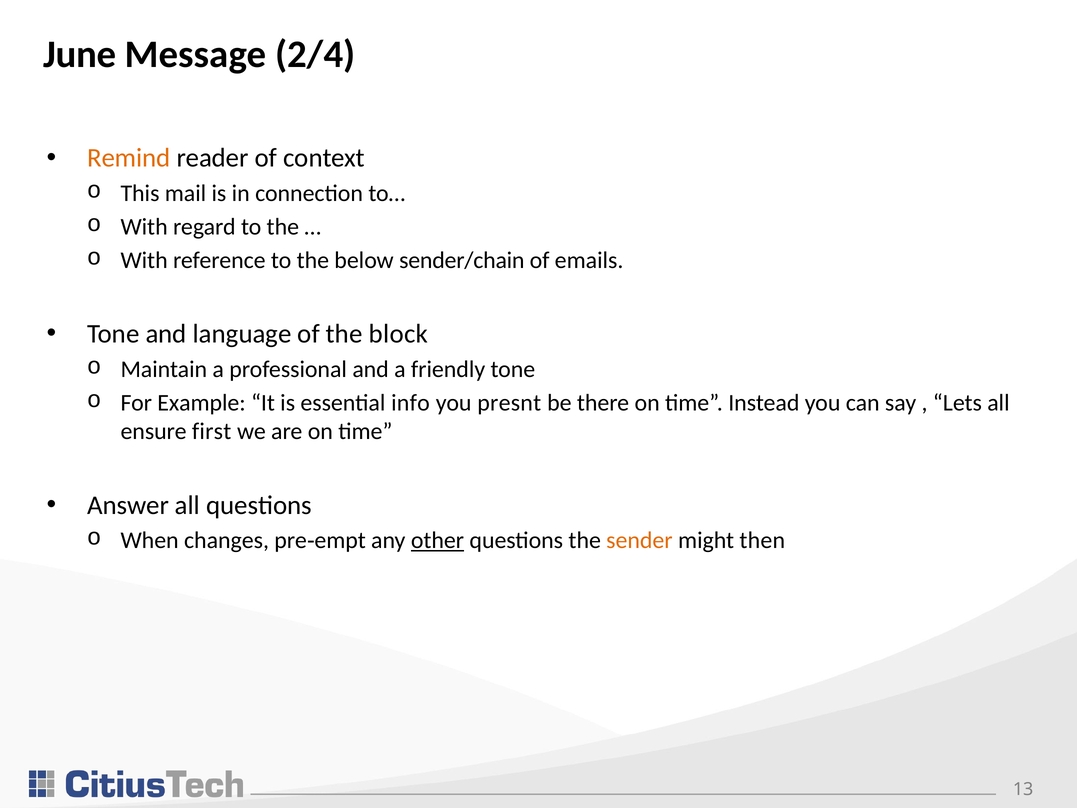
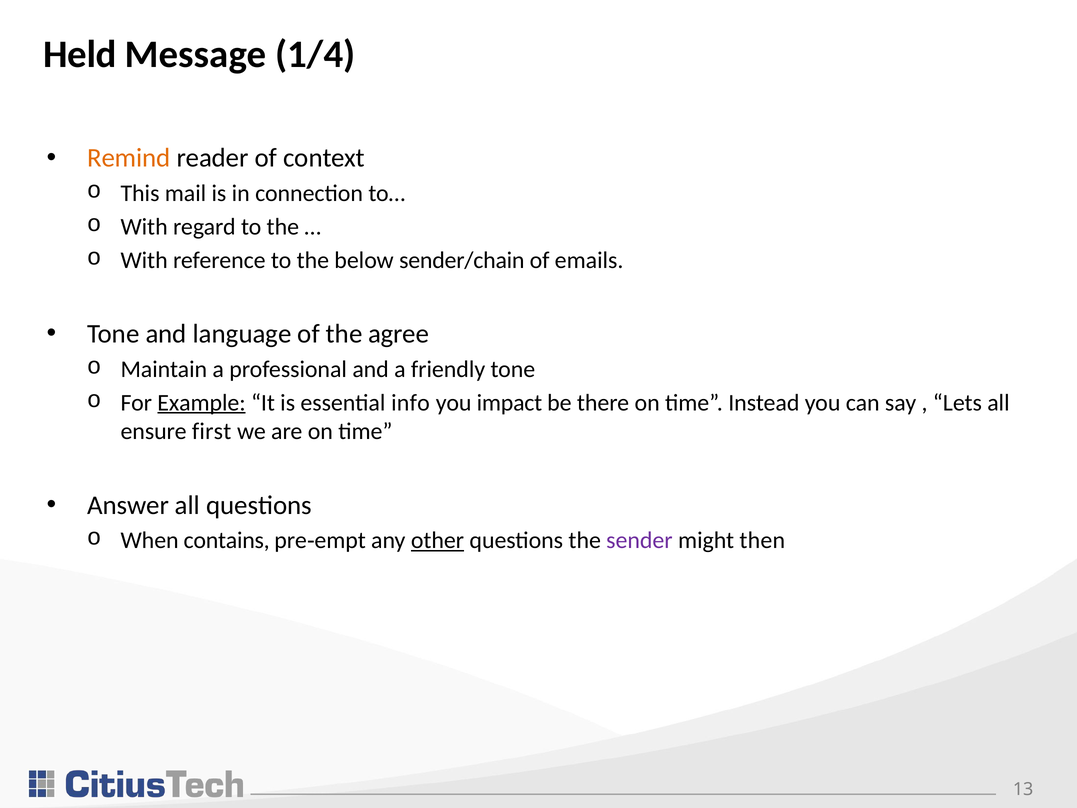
June: June -> Held
2/4: 2/4 -> 1/4
block: block -> agree
Example underline: none -> present
presnt: presnt -> impact
changes: changes -> contains
sender colour: orange -> purple
